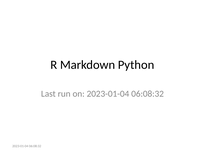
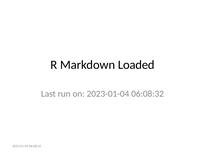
Python: Python -> Loaded
